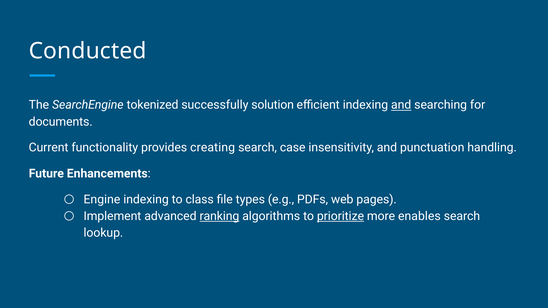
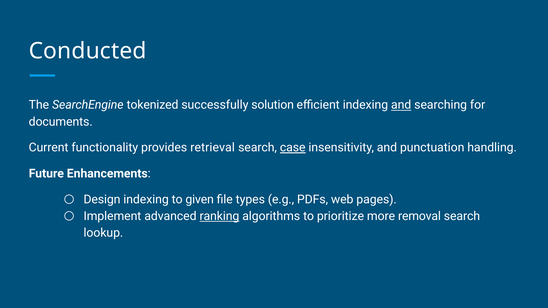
creating: creating -> retrieval
case underline: none -> present
Engine: Engine -> Design
class: class -> given
prioritize underline: present -> none
enables: enables -> removal
